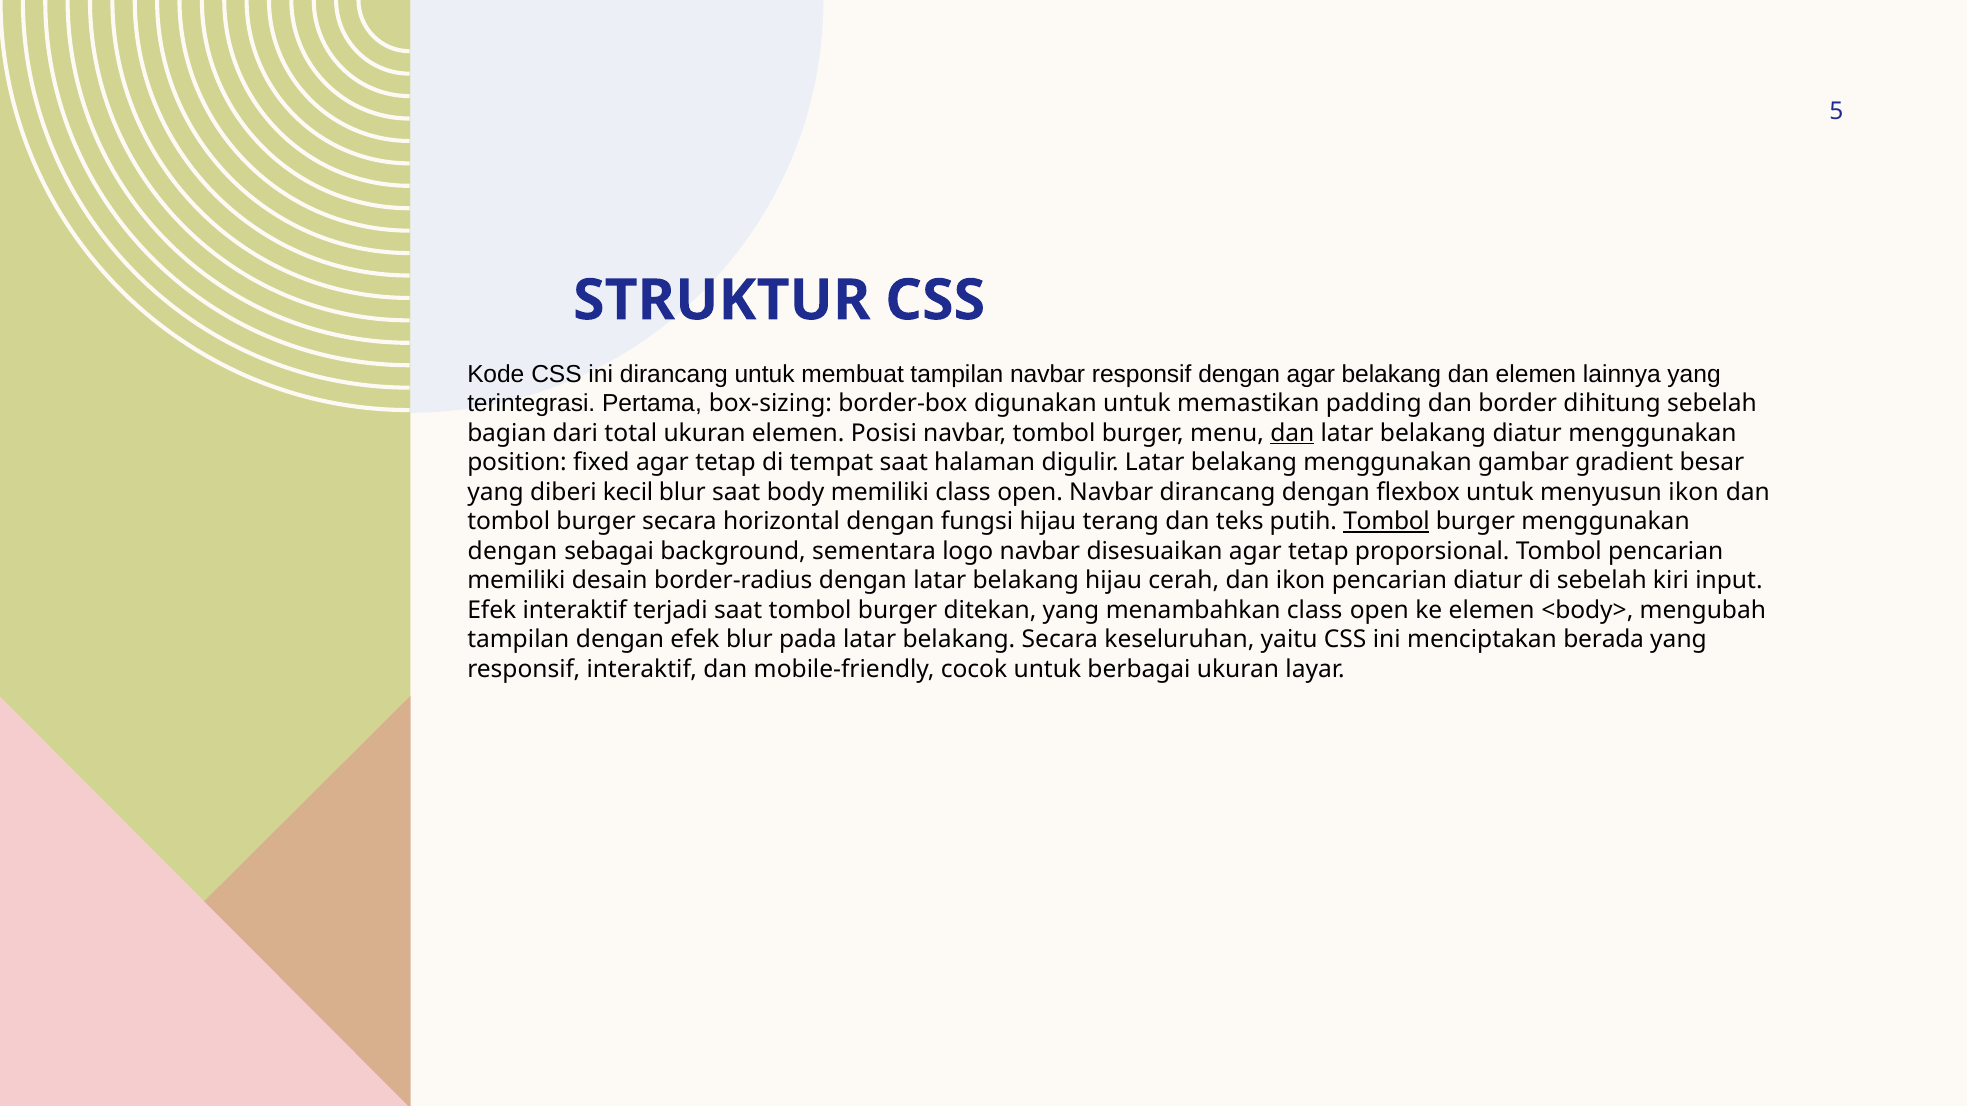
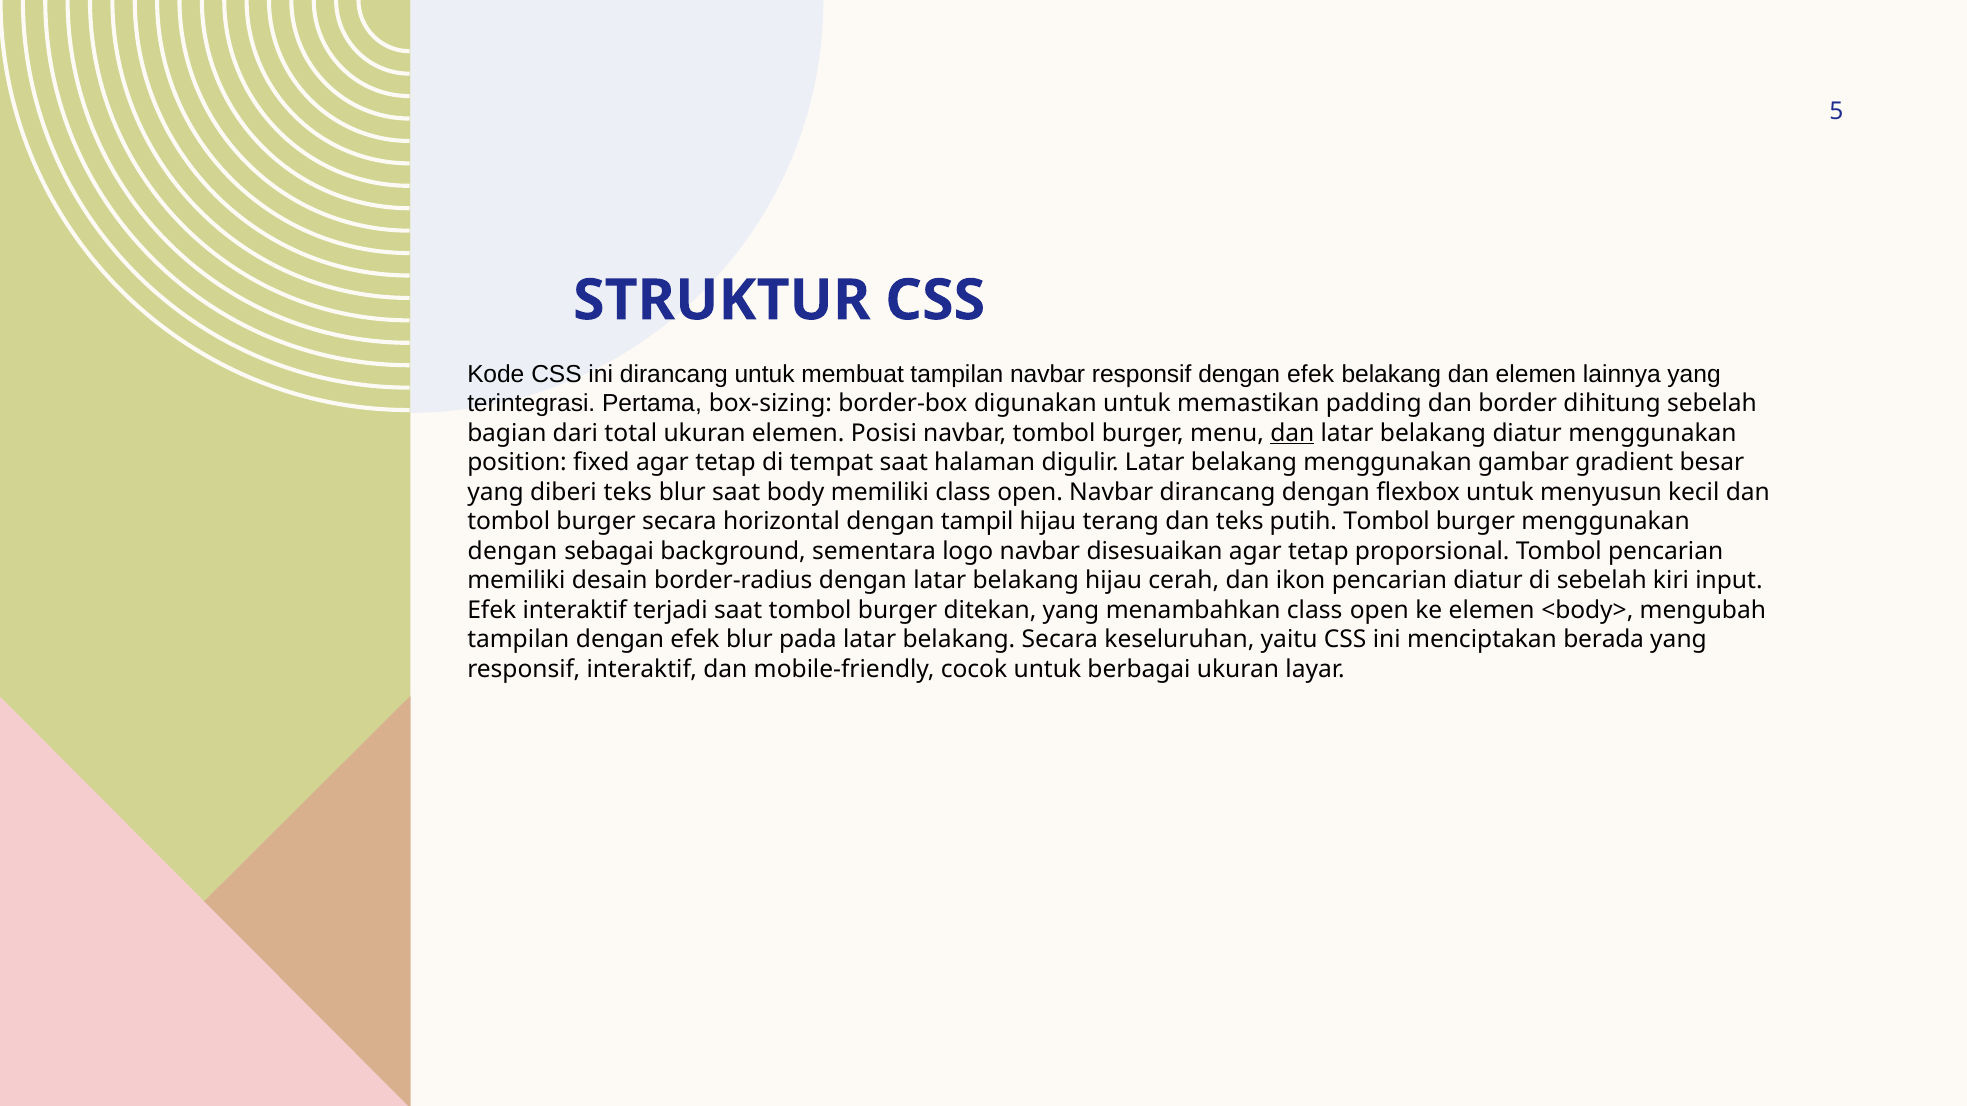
responsif dengan agar: agar -> efek
diberi kecil: kecil -> teks
menyusun ikon: ikon -> kecil
fungsi: fungsi -> tampil
Tombol at (1387, 522) underline: present -> none
